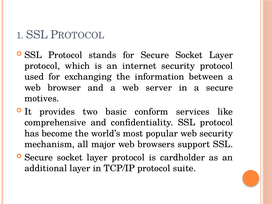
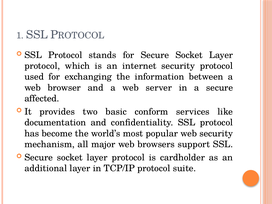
motives: motives -> affected
comprehensive: comprehensive -> documentation
